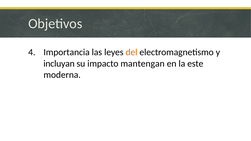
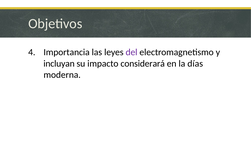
del colour: orange -> purple
mantengan: mantengan -> considerará
este: este -> días
